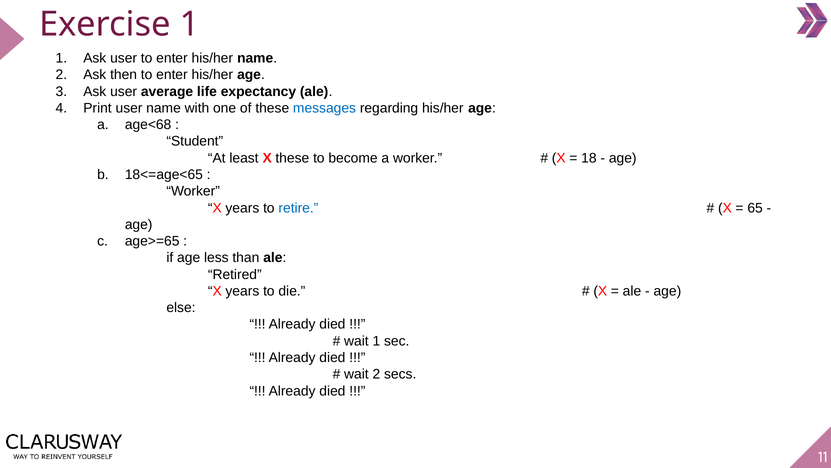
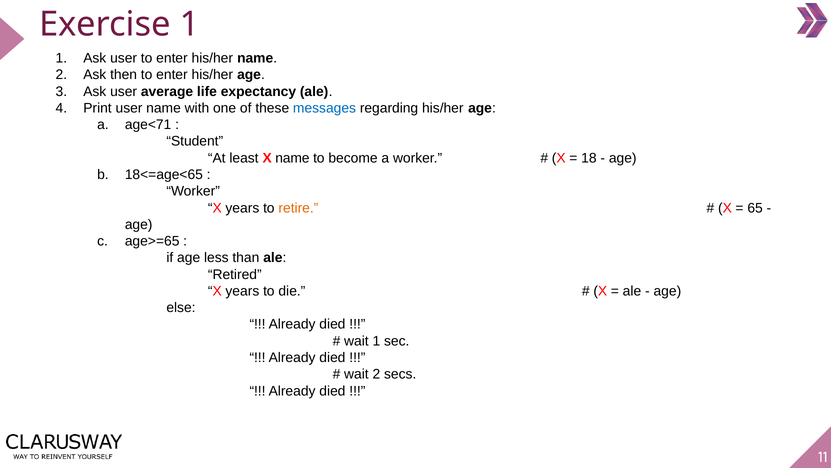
age<68: age<68 -> age<71
X these: these -> name
retire colour: blue -> orange
